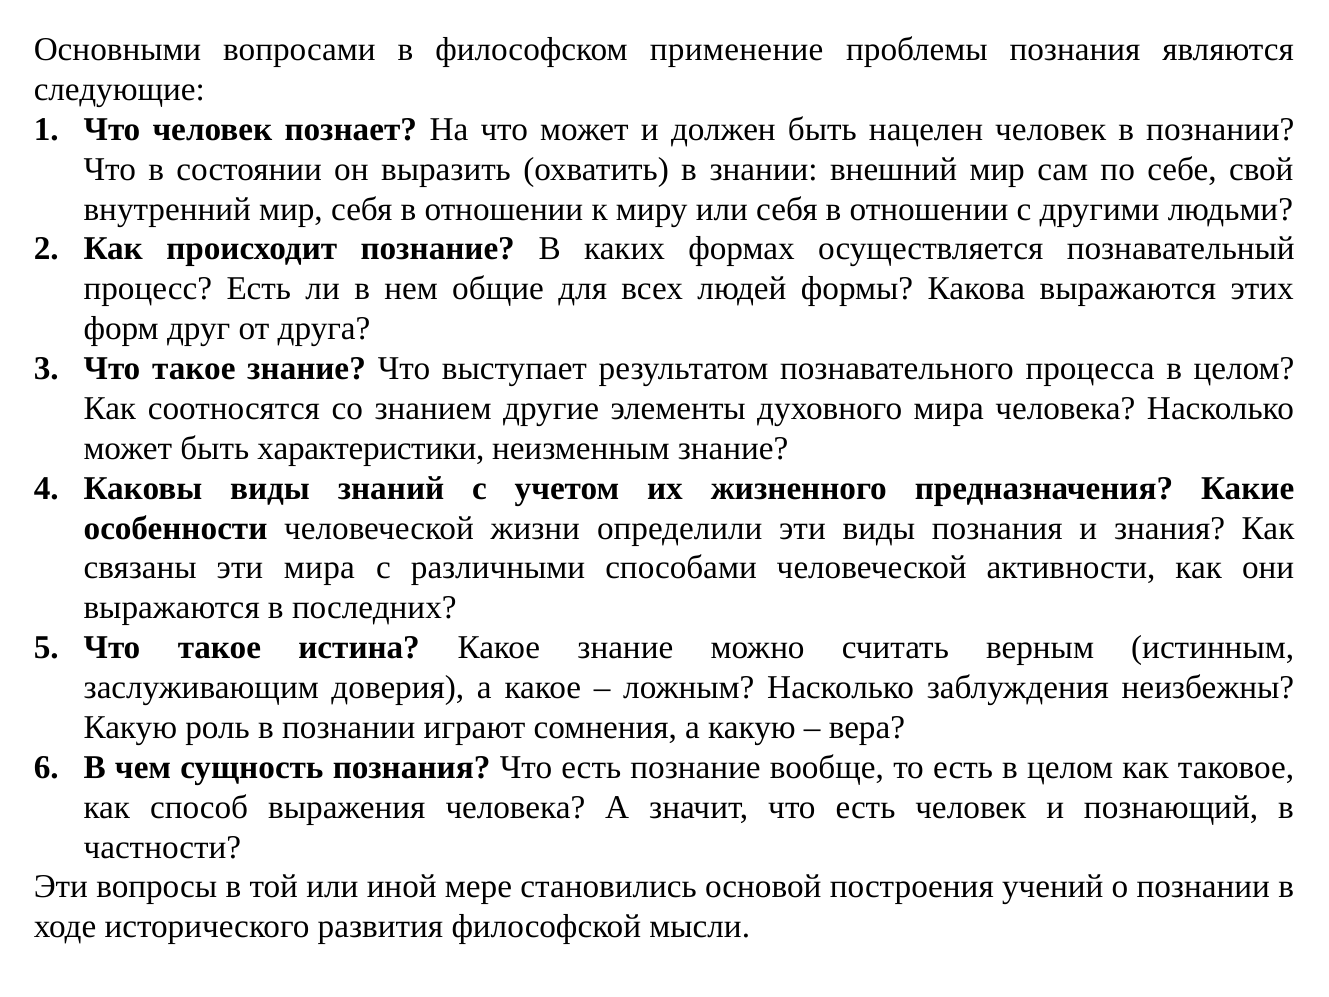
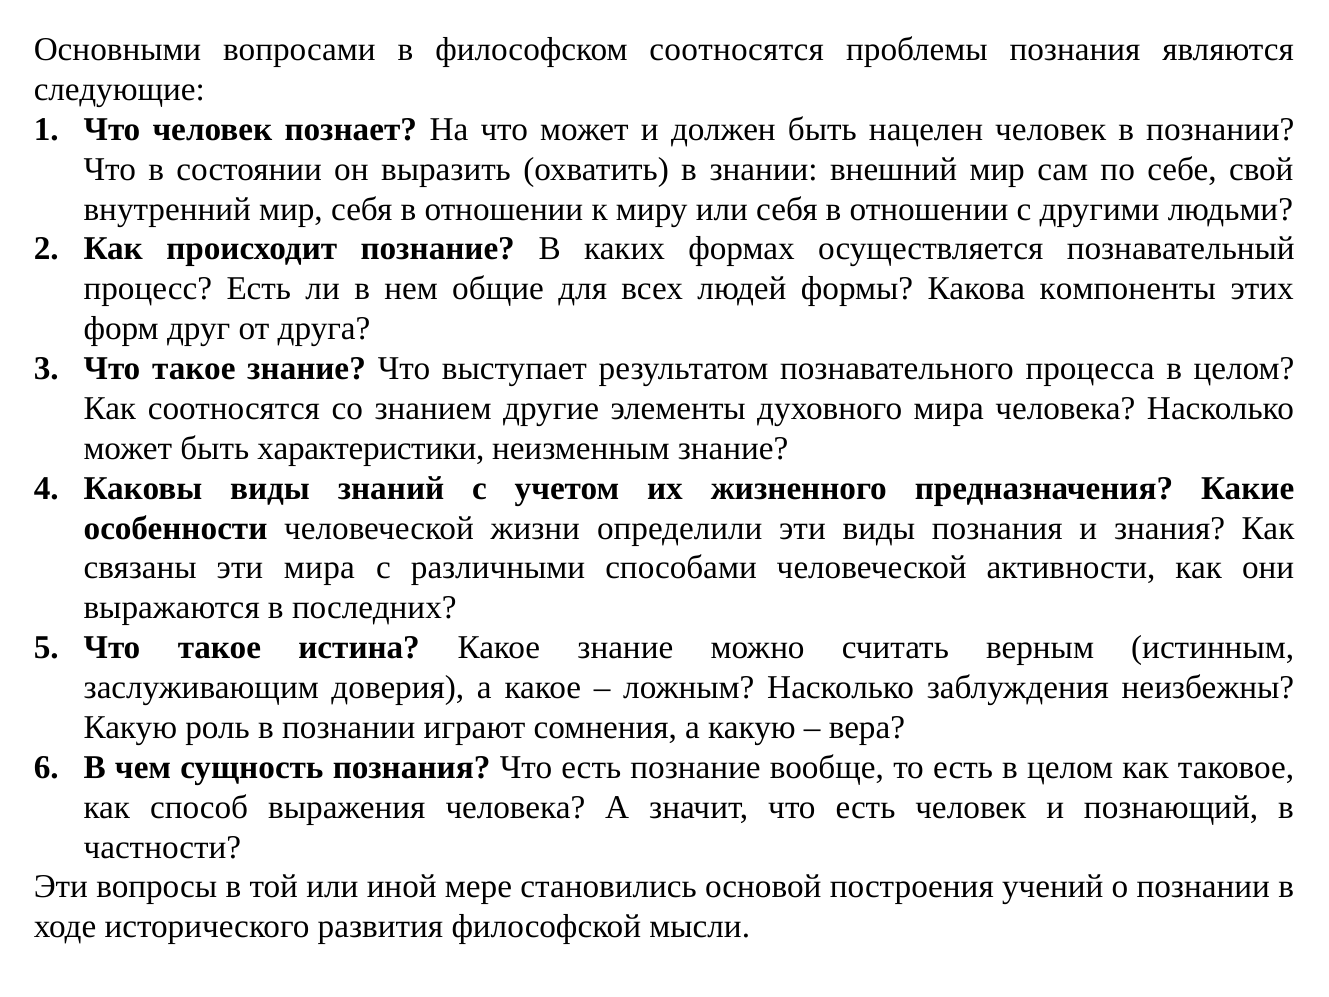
философском применение: применение -> соотносятся
Какова выражаются: выражаются -> компоненты
